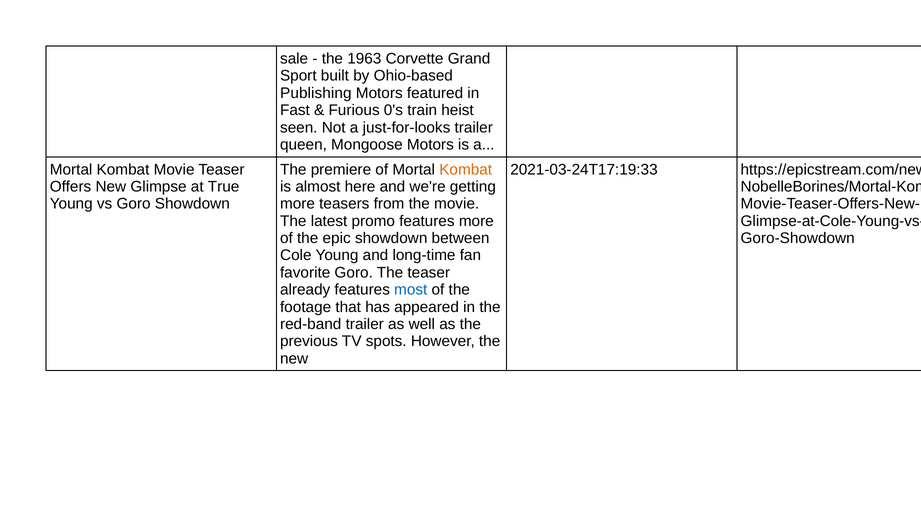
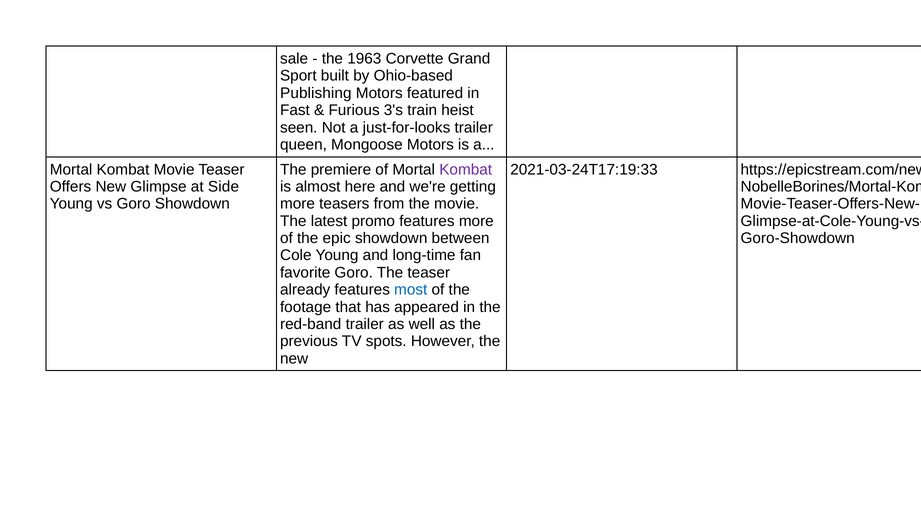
0's: 0's -> 3's
Kombat at (466, 170) colour: orange -> purple
True: True -> Side
